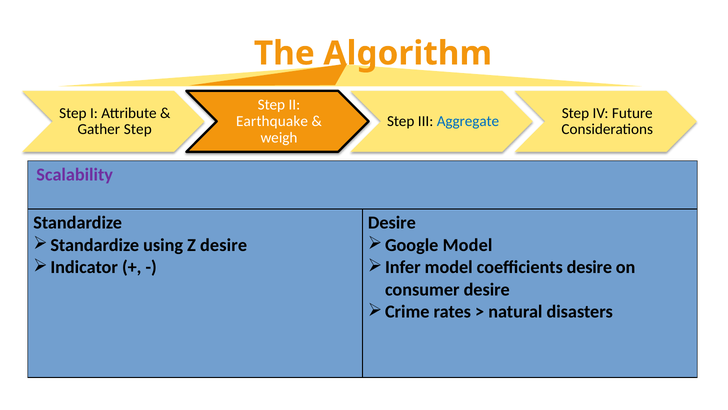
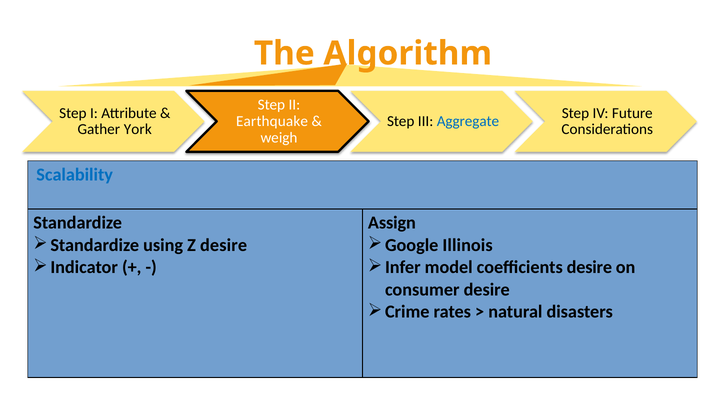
Gather Step: Step -> York
Scalability colour: purple -> blue
Desire at (392, 223): Desire -> Assign
Model at (468, 245): Model -> Illinois
